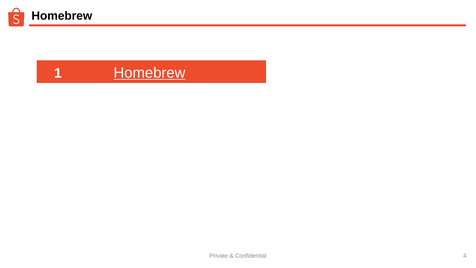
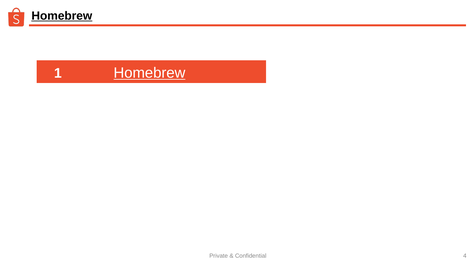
Homebrew at (62, 16) underline: none -> present
